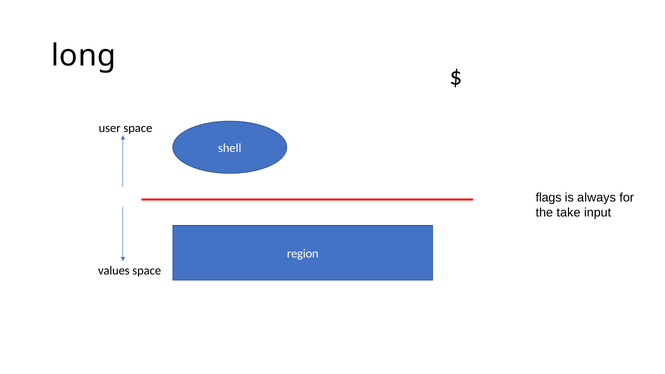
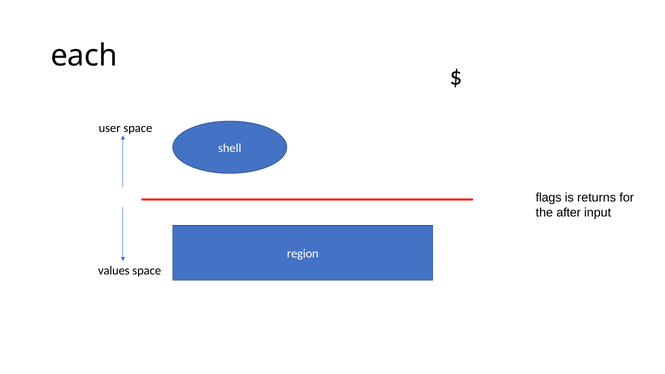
long: long -> each
always: always -> returns
take: take -> after
